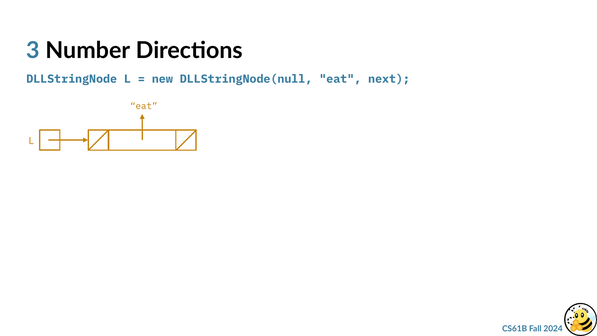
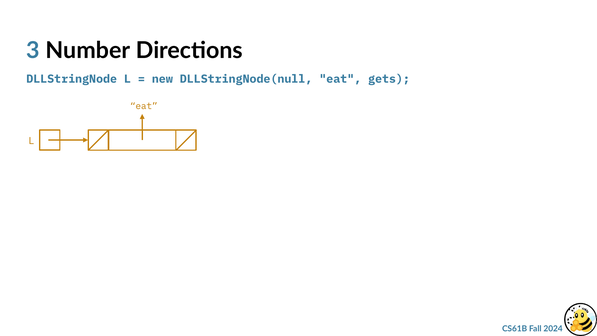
next: next -> gets
